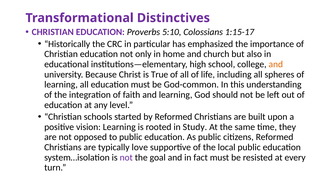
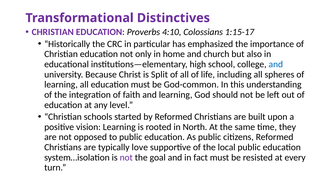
5:10: 5:10 -> 4:10
and at (276, 64) colour: orange -> blue
True: True -> Split
Study: Study -> North
